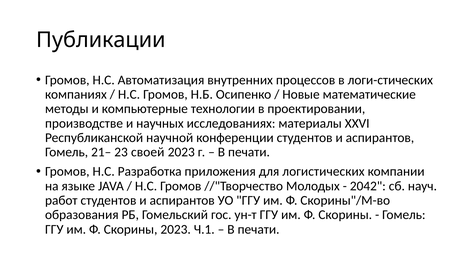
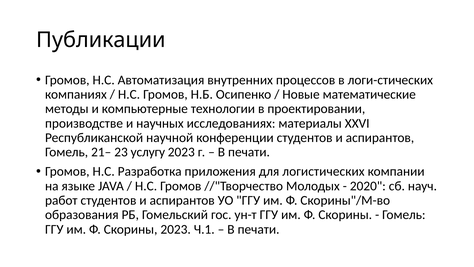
своей: своей -> услугу
2042: 2042 -> 2020
